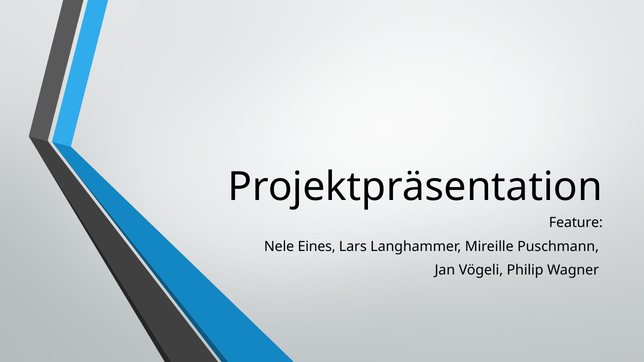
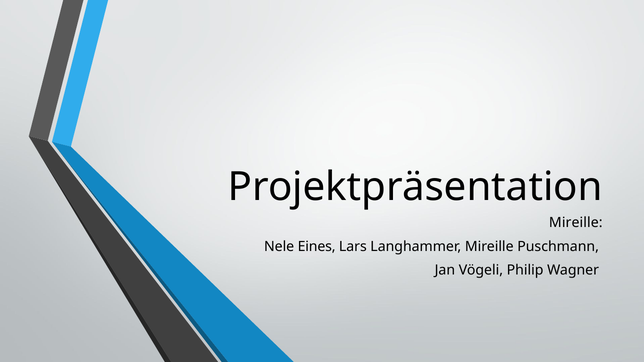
Feature at (576, 223): Feature -> Mireille
